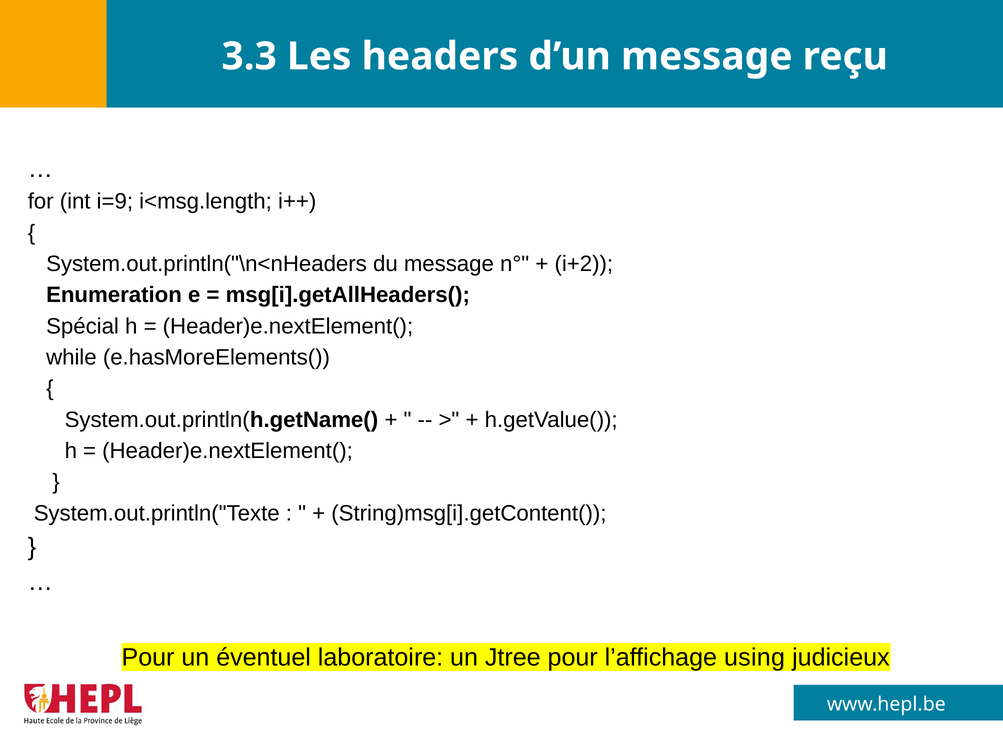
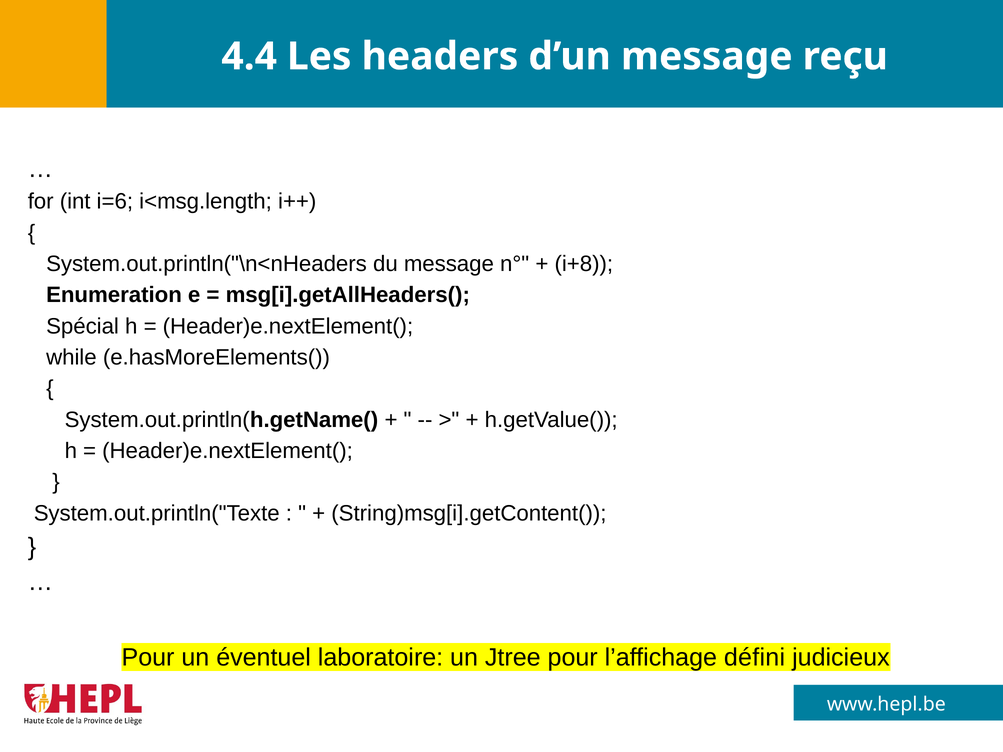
3.3: 3.3 -> 4.4
i=9: i=9 -> i=6
i+2: i+2 -> i+8
using: using -> défini
